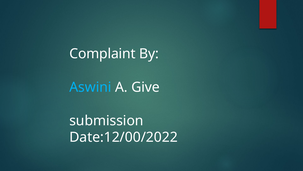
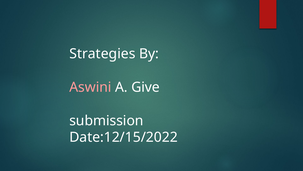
Complaint: Complaint -> Strategies
Aswini colour: light blue -> pink
Date:12/00/2022: Date:12/00/2022 -> Date:12/15/2022
